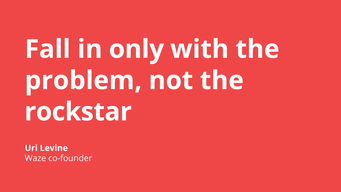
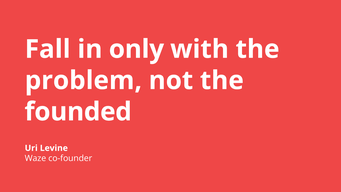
rockstar: rockstar -> founded
